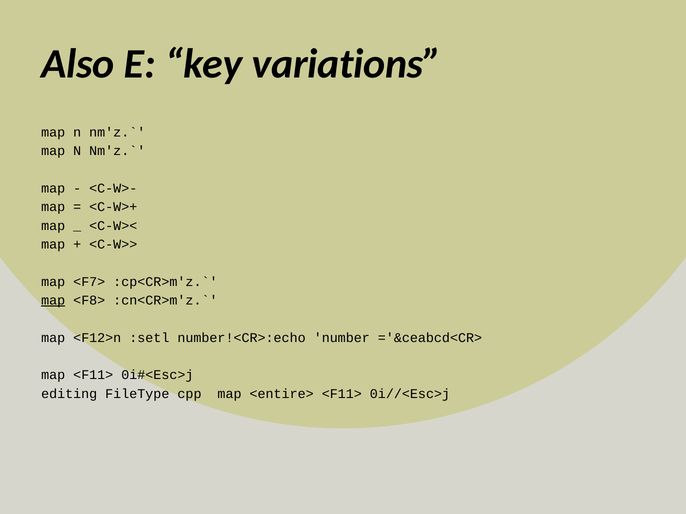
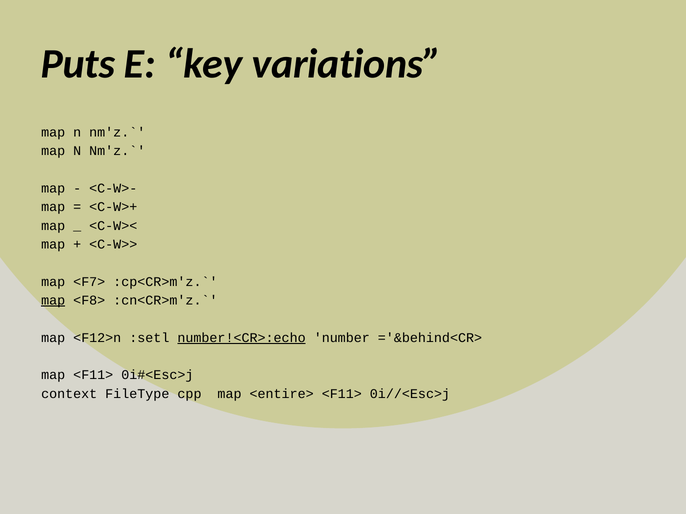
Also: Also -> Puts
number!<CR>:echo underline: none -> present
='&ceabcd<CR>: ='&ceabcd<CR> -> ='&behind<CR>
editing: editing -> context
